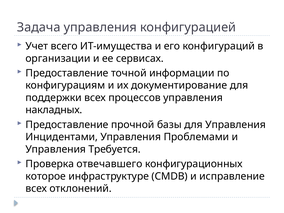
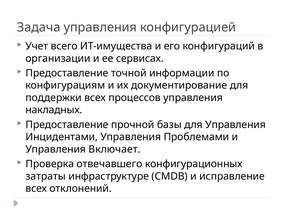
Требуется: Требуется -> Включает
которое: которое -> затраты
